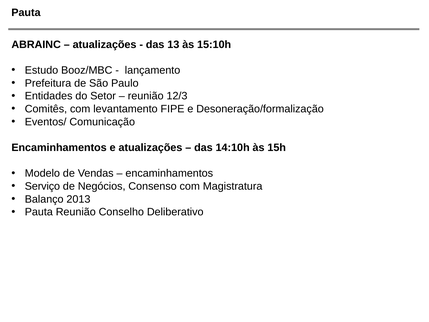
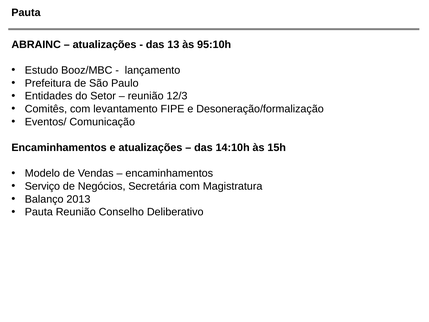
15:10h: 15:10h -> 95:10h
Consenso: Consenso -> Secretária
